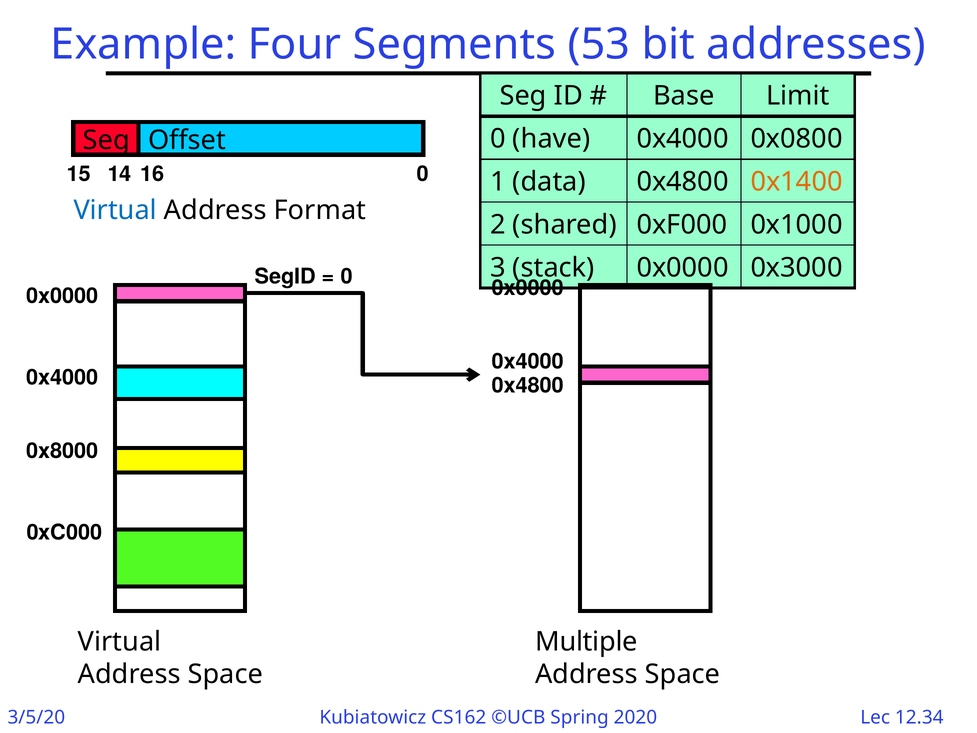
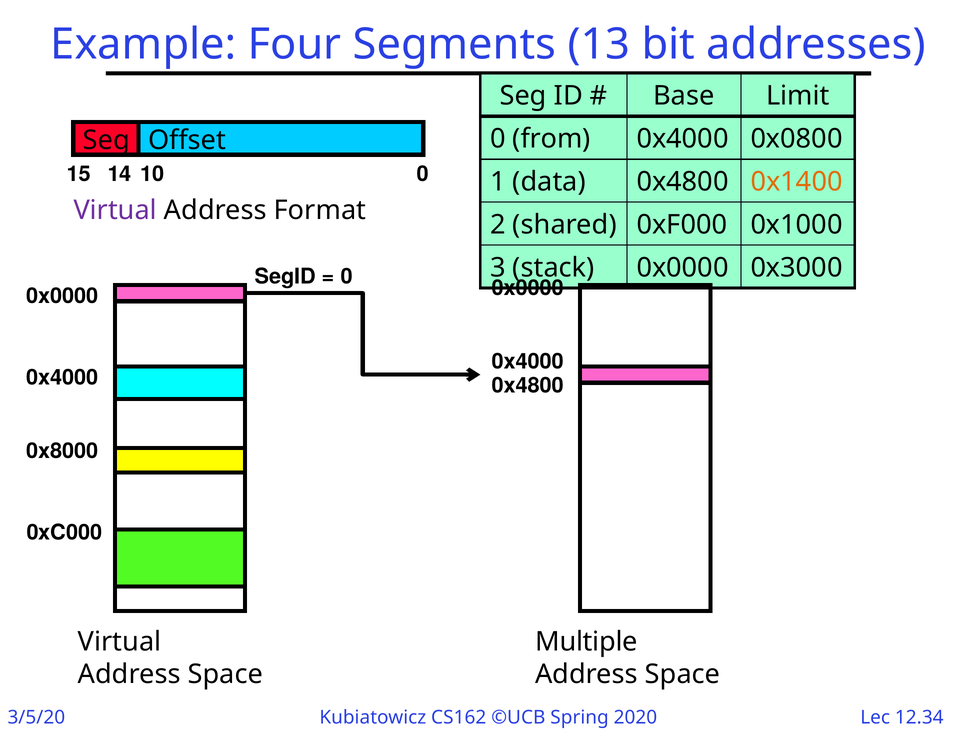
53: 53 -> 13
have: have -> from
16: 16 -> 10
Virtual at (115, 210) colour: blue -> purple
